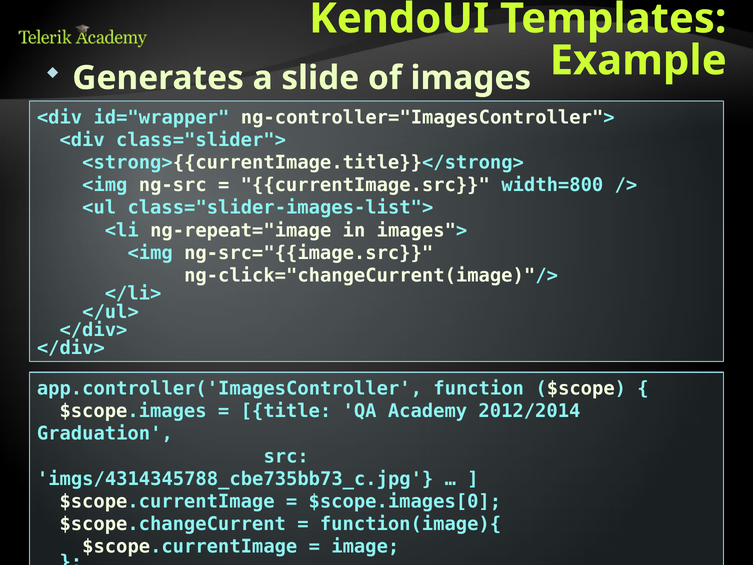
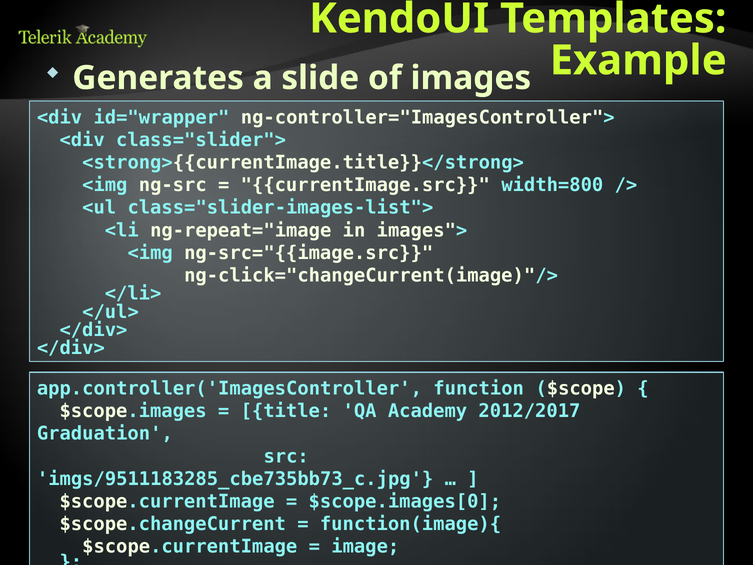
2012/2014: 2012/2014 -> 2012/2017
imgs/4314345788_cbe735bb73_c.jpg: imgs/4314345788_cbe735bb73_c.jpg -> imgs/9511183285_cbe735bb73_c.jpg
